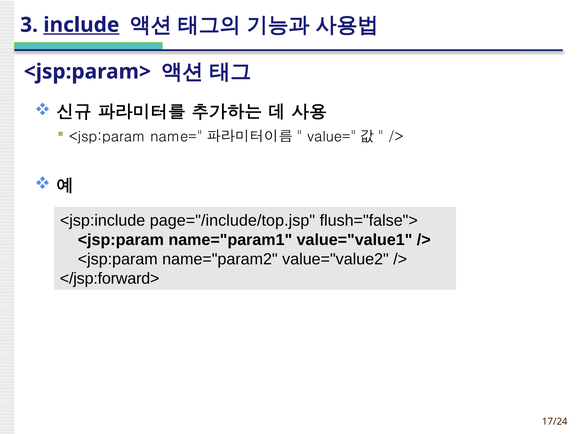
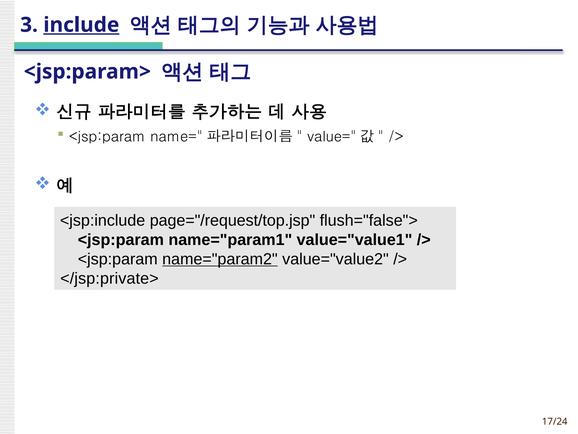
page="/include/top.jsp: page="/include/top.jsp -> page="/request/top.jsp
name="param2 underline: none -> present
</jsp:forward>: </jsp:forward> -> </jsp:private>
